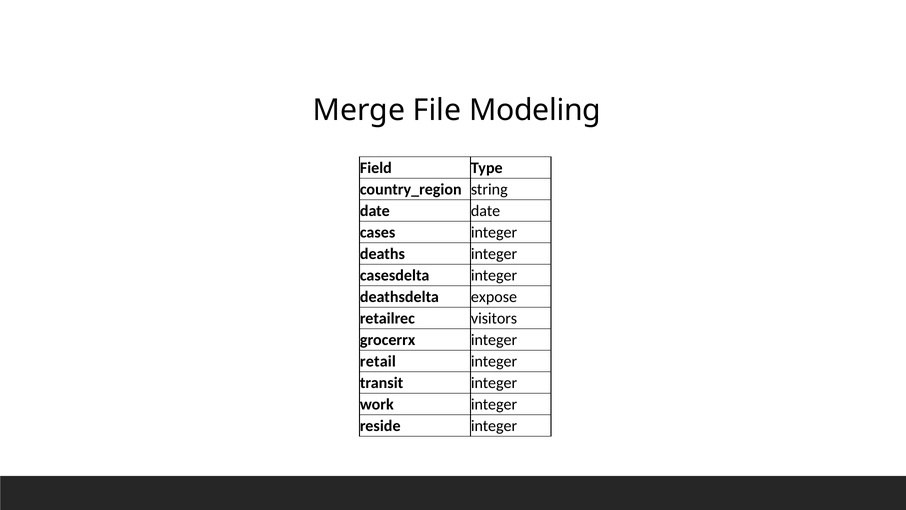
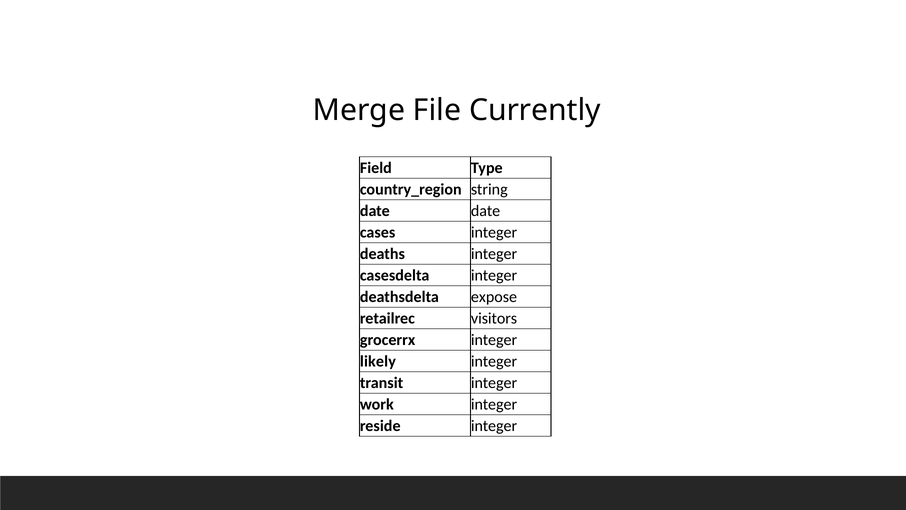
Modeling: Modeling -> Currently
retail: retail -> likely
